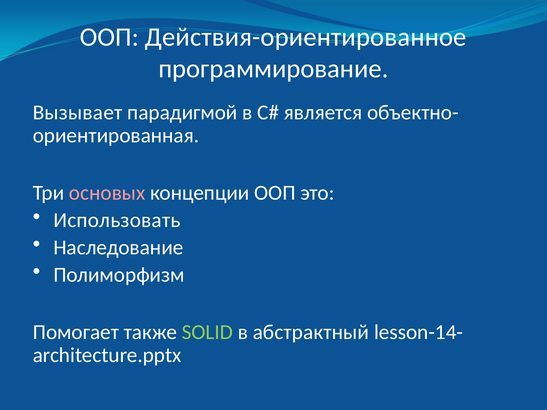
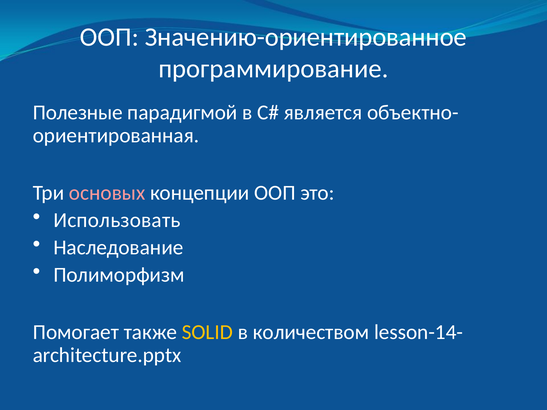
Действия-ориентированное: Действия-ориентированное -> Значению-ориентированное
Вызывает: Вызывает -> Полезные
SOLID colour: light green -> yellow
абстрактный: абстрактный -> количеством
